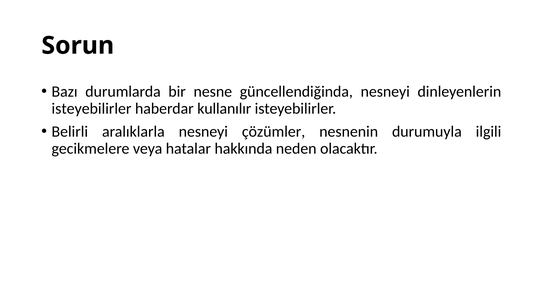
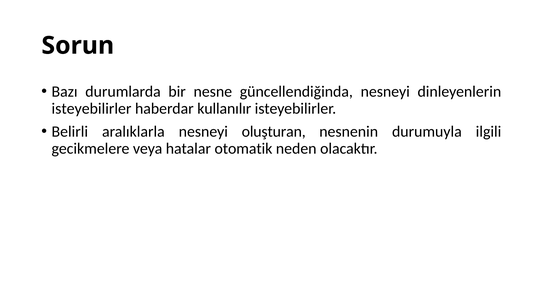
çözümler: çözümler -> oluşturan
hakkında: hakkında -> otomatik
